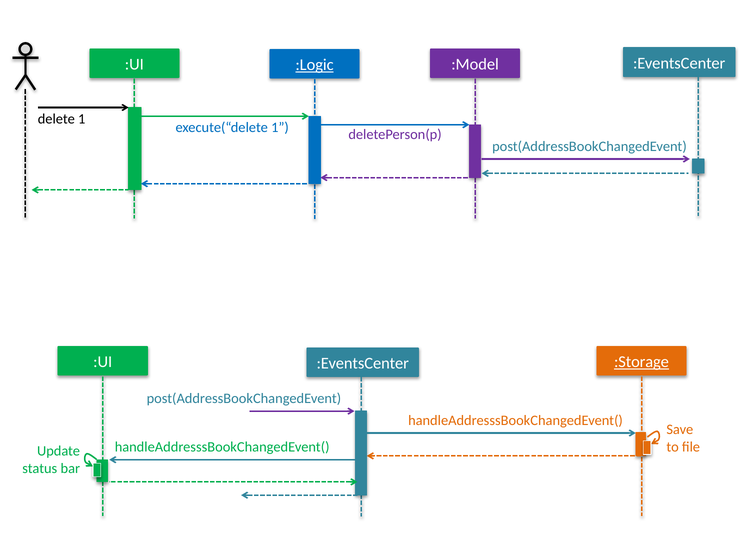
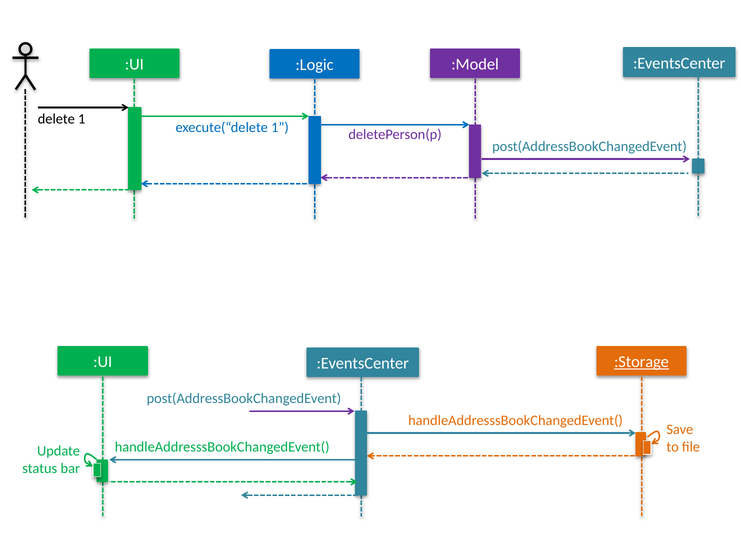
:Logic underline: present -> none
